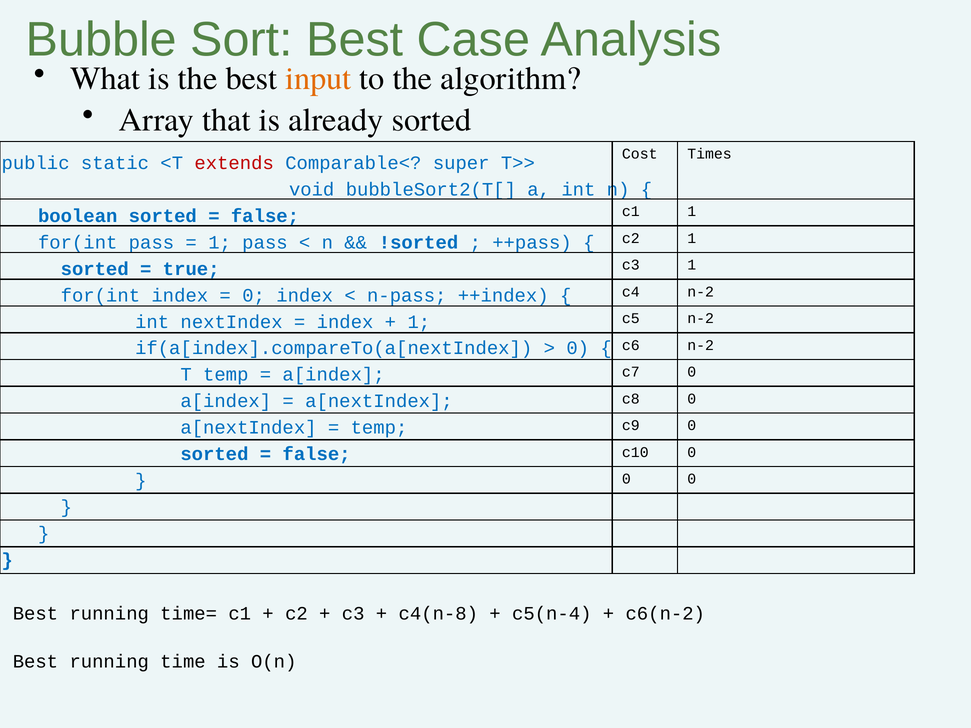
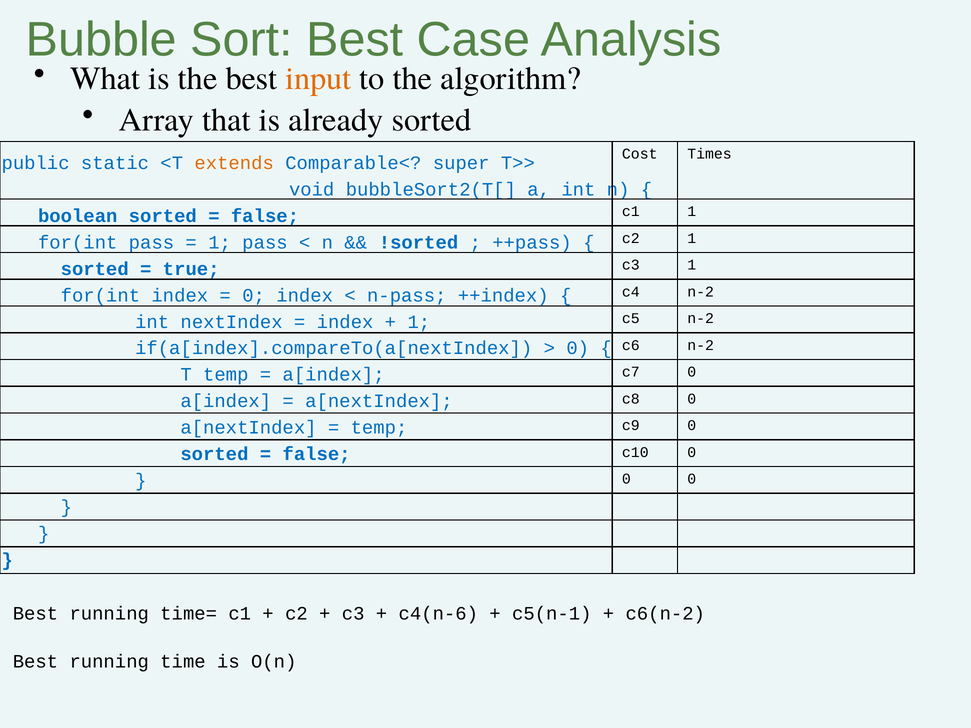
extends colour: red -> orange
c4(n-8: c4(n-8 -> c4(n-6
c5(n-4: c5(n-4 -> c5(n-1
